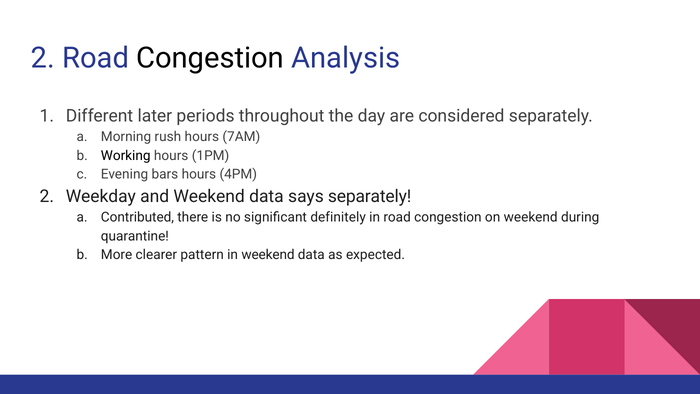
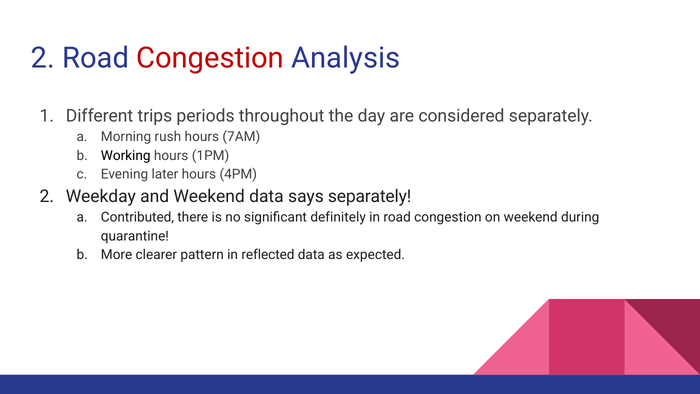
Congestion at (210, 58) colour: black -> red
later: later -> trips
bars: bars -> later
in weekend: weekend -> reflected
